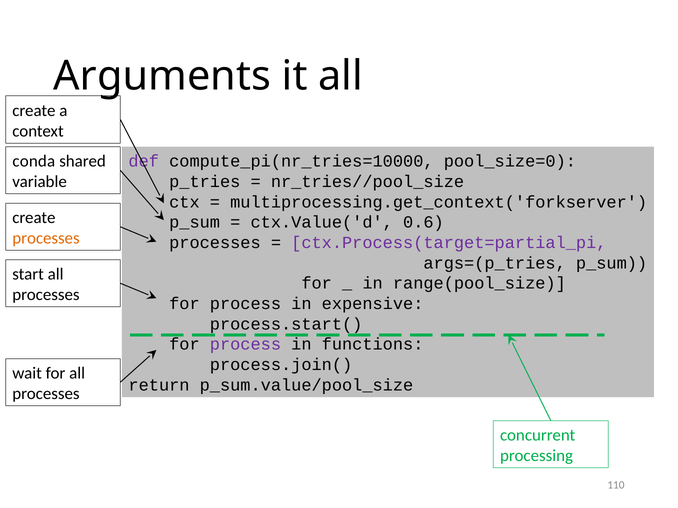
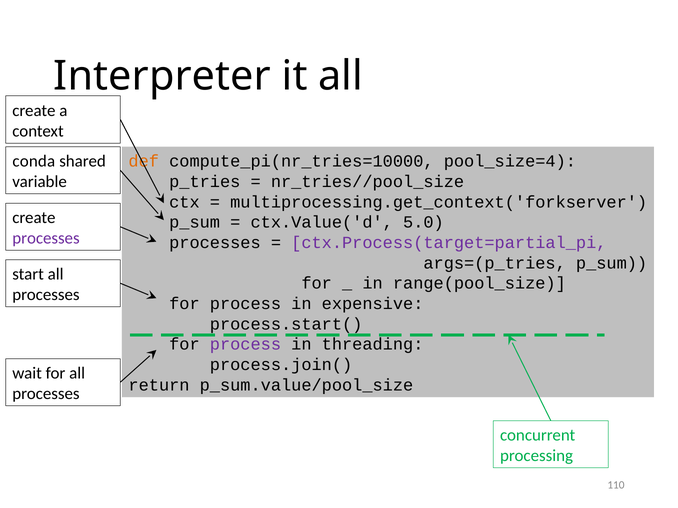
Arguments: Arguments -> Interpreter
def colour: purple -> orange
pool_size=0: pool_size=0 -> pool_size=4
0.6: 0.6 -> 5.0
processes at (46, 238) colour: orange -> purple
functions: functions -> threading
